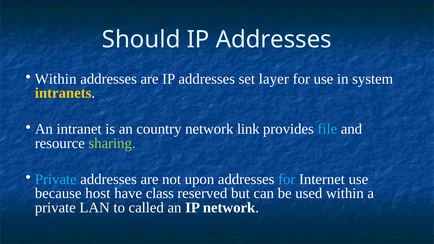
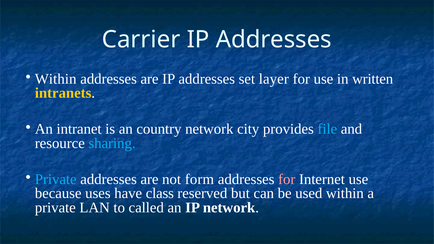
Should: Should -> Carrier
system: system -> written
link: link -> city
sharing colour: light green -> light blue
upon: upon -> form
for at (287, 179) colour: light blue -> pink
host: host -> uses
